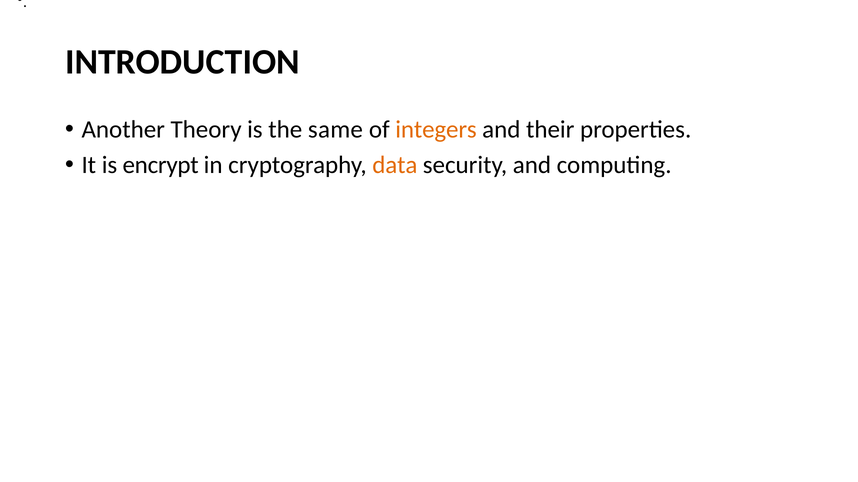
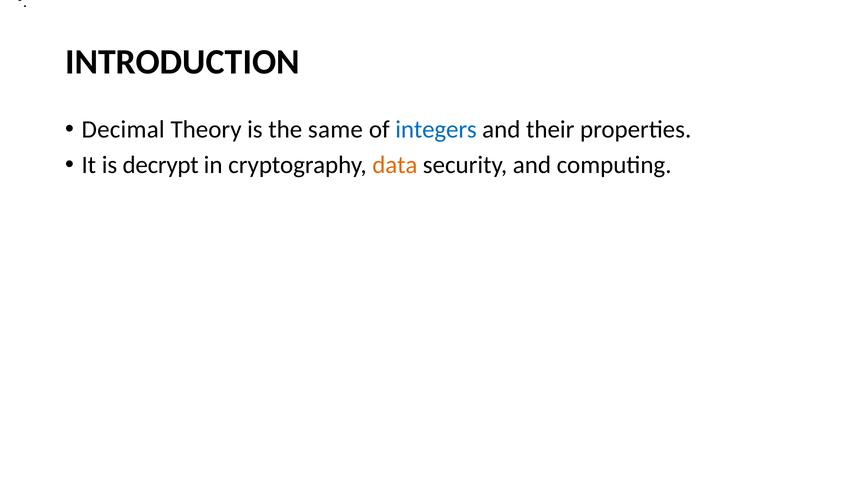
Another: Another -> Decimal
integers colour: orange -> blue
encrypt: encrypt -> decrypt
